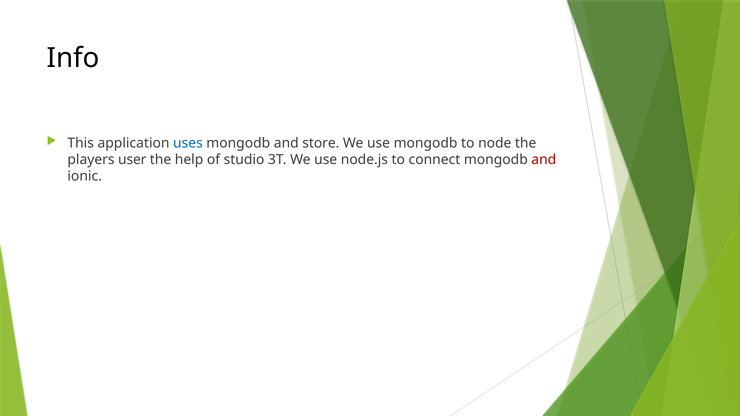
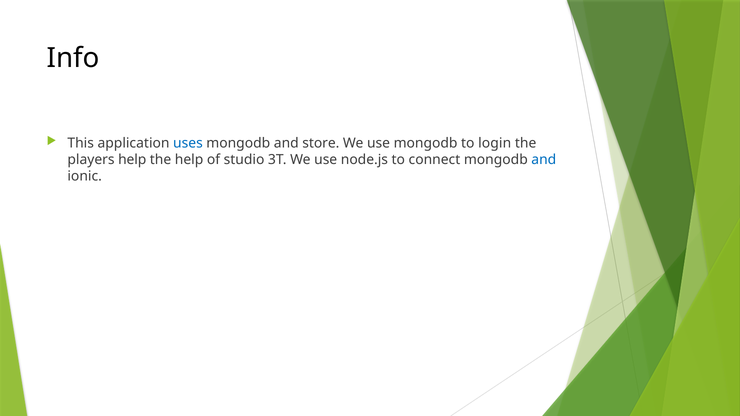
node: node -> login
players user: user -> help
and at (544, 160) colour: red -> blue
